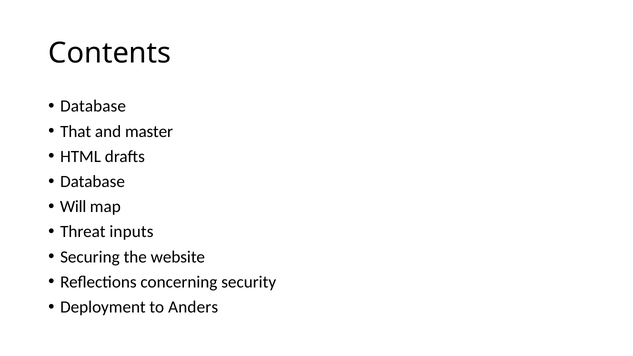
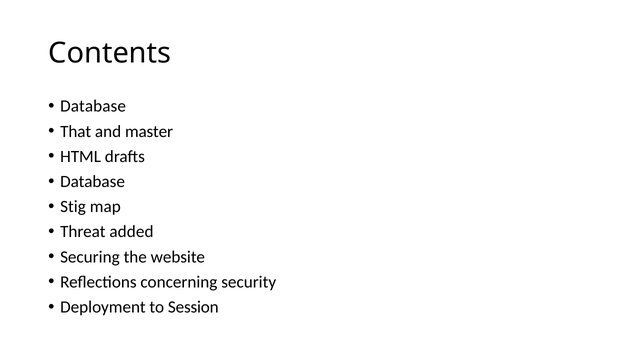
Will: Will -> Stig
inputs: inputs -> added
Anders: Anders -> Session
